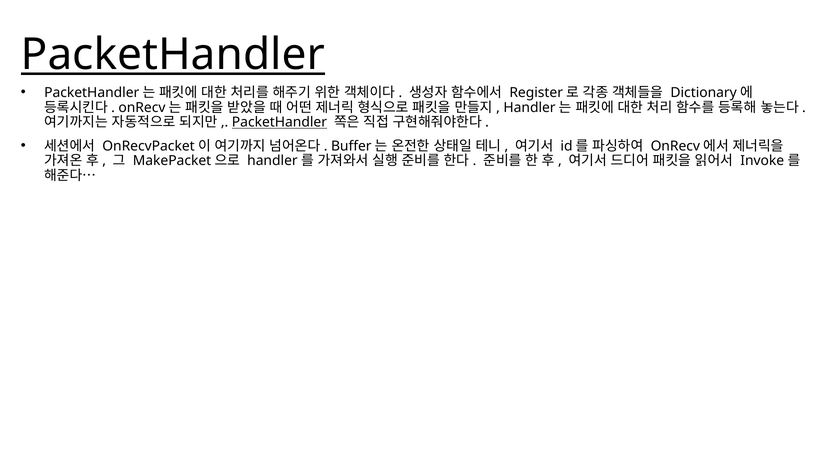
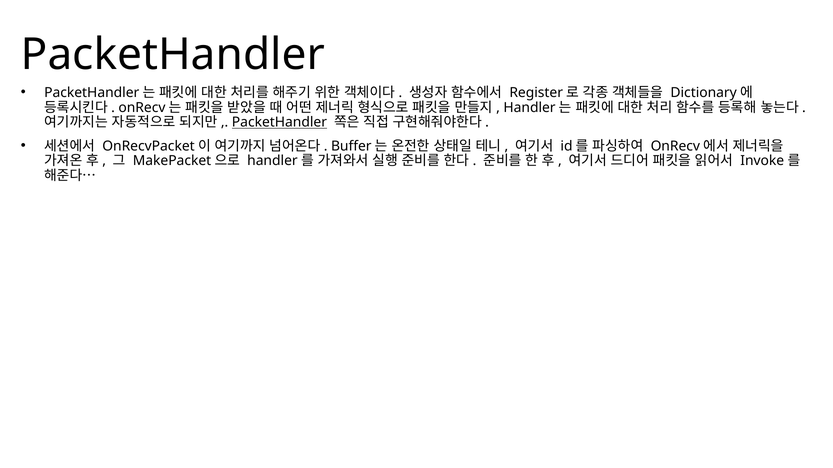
PacketHandler at (173, 55) underline: present -> none
